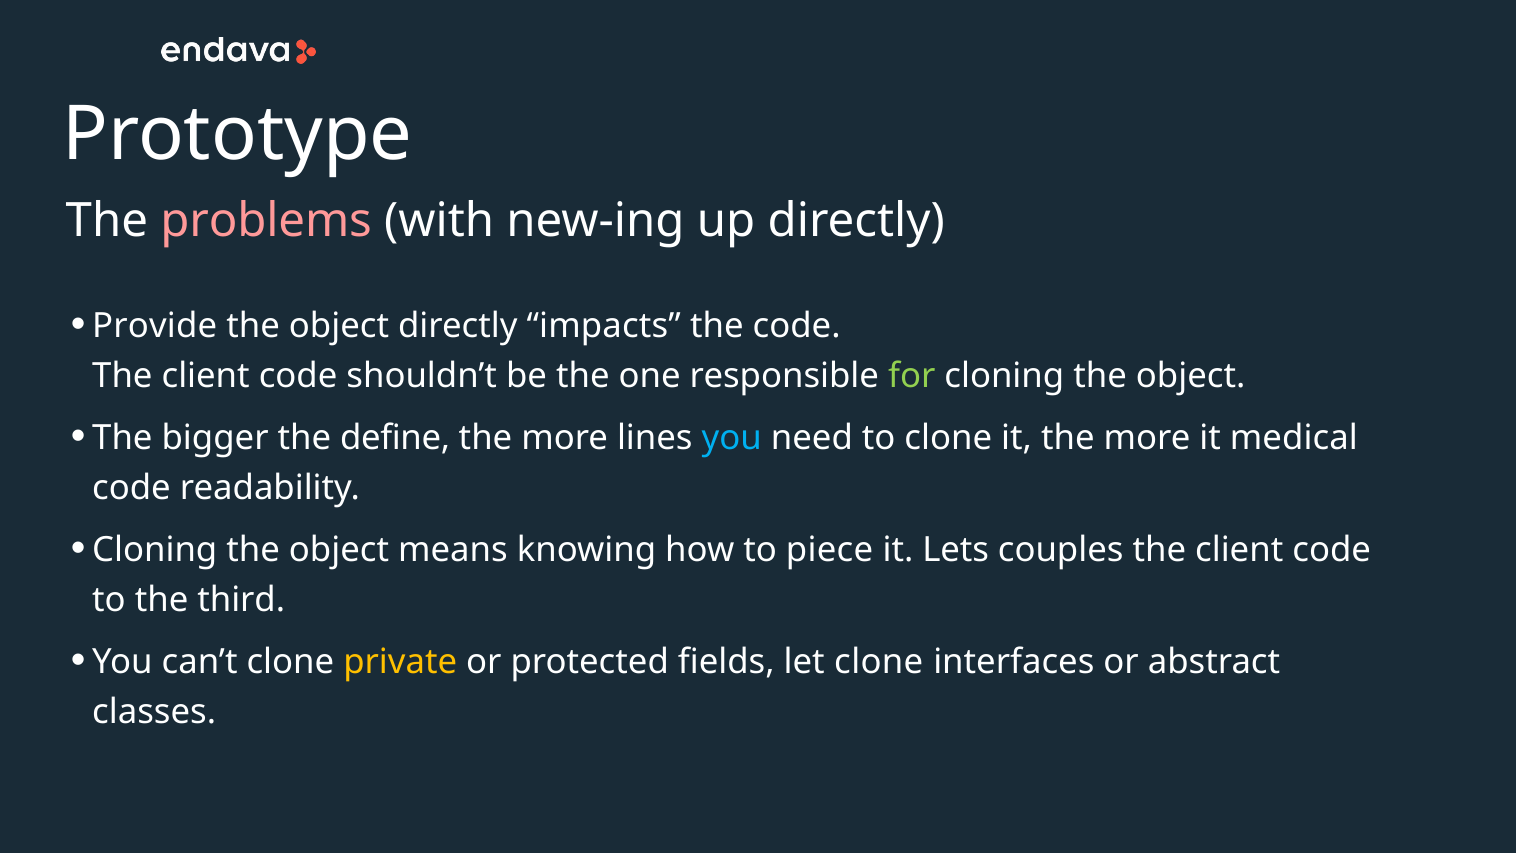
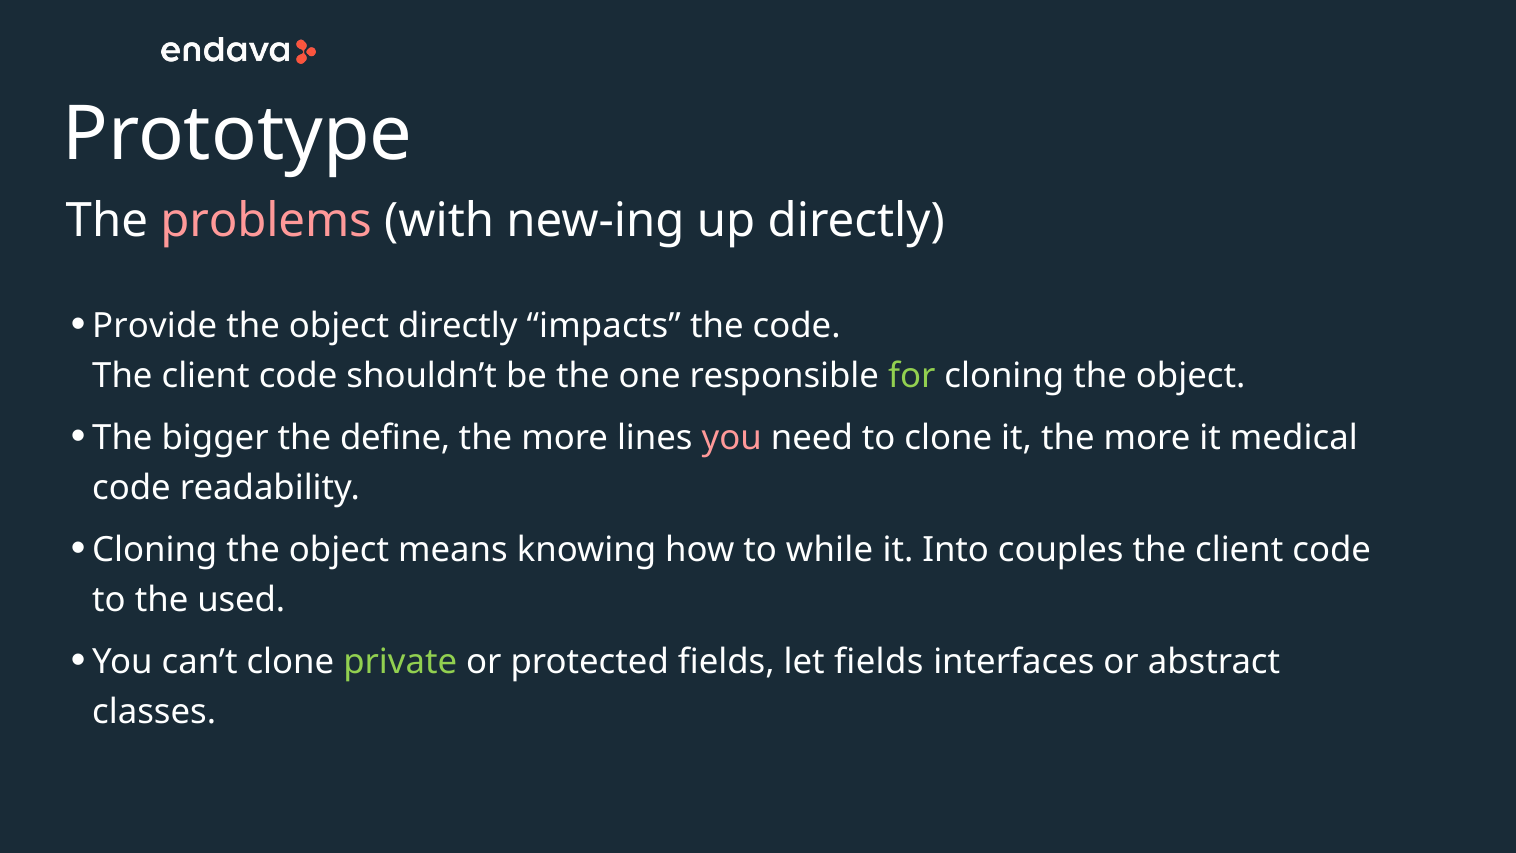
you at (732, 438) colour: light blue -> pink
piece: piece -> while
Lets: Lets -> Into
third: third -> used
private colour: yellow -> light green
let clone: clone -> fields
